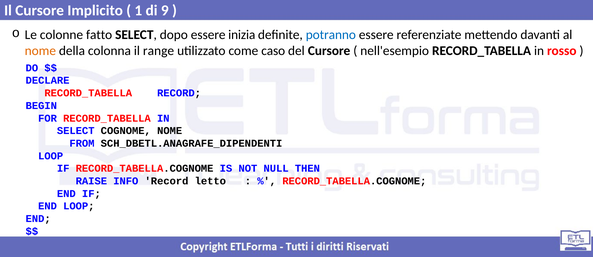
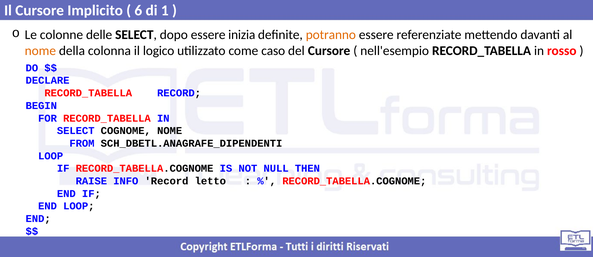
1: 1 -> 6
9: 9 -> 1
fatto: fatto -> delle
potranno colour: blue -> orange
range: range -> logico
